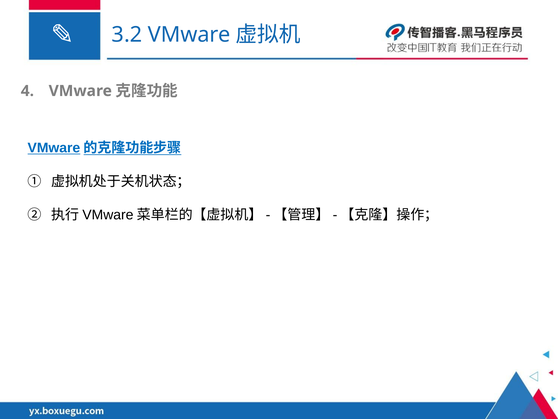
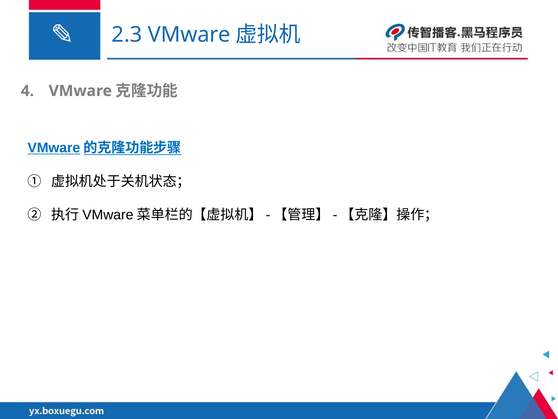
3.2: 3.2 -> 2.3
